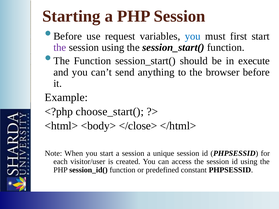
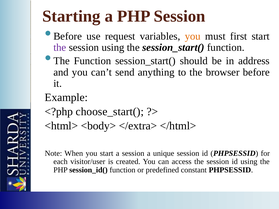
you at (193, 36) colour: blue -> orange
execute: execute -> address
</close>: </close> -> </extra>
